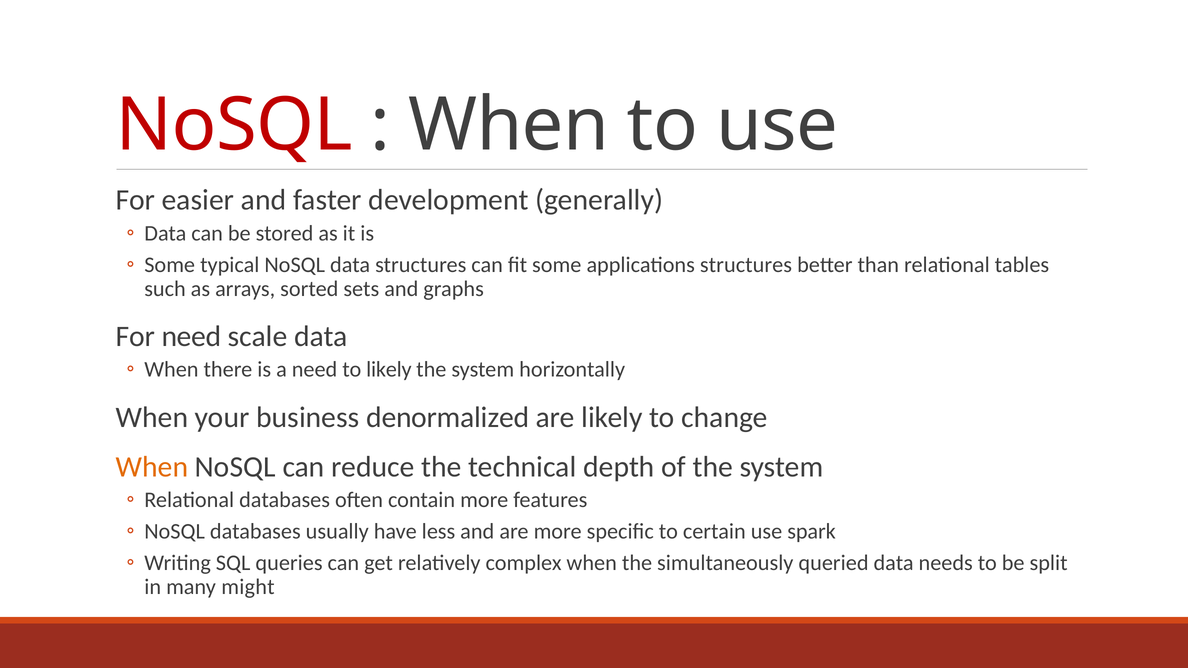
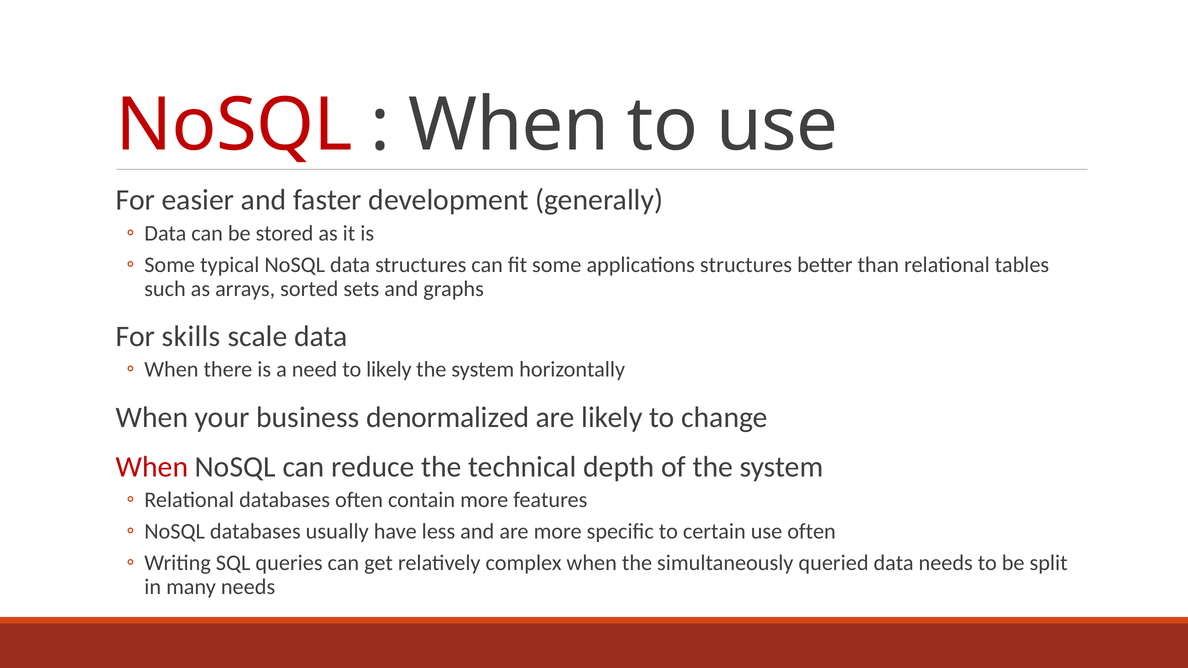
For need: need -> skills
When at (152, 467) colour: orange -> red
use spark: spark -> often
many might: might -> needs
